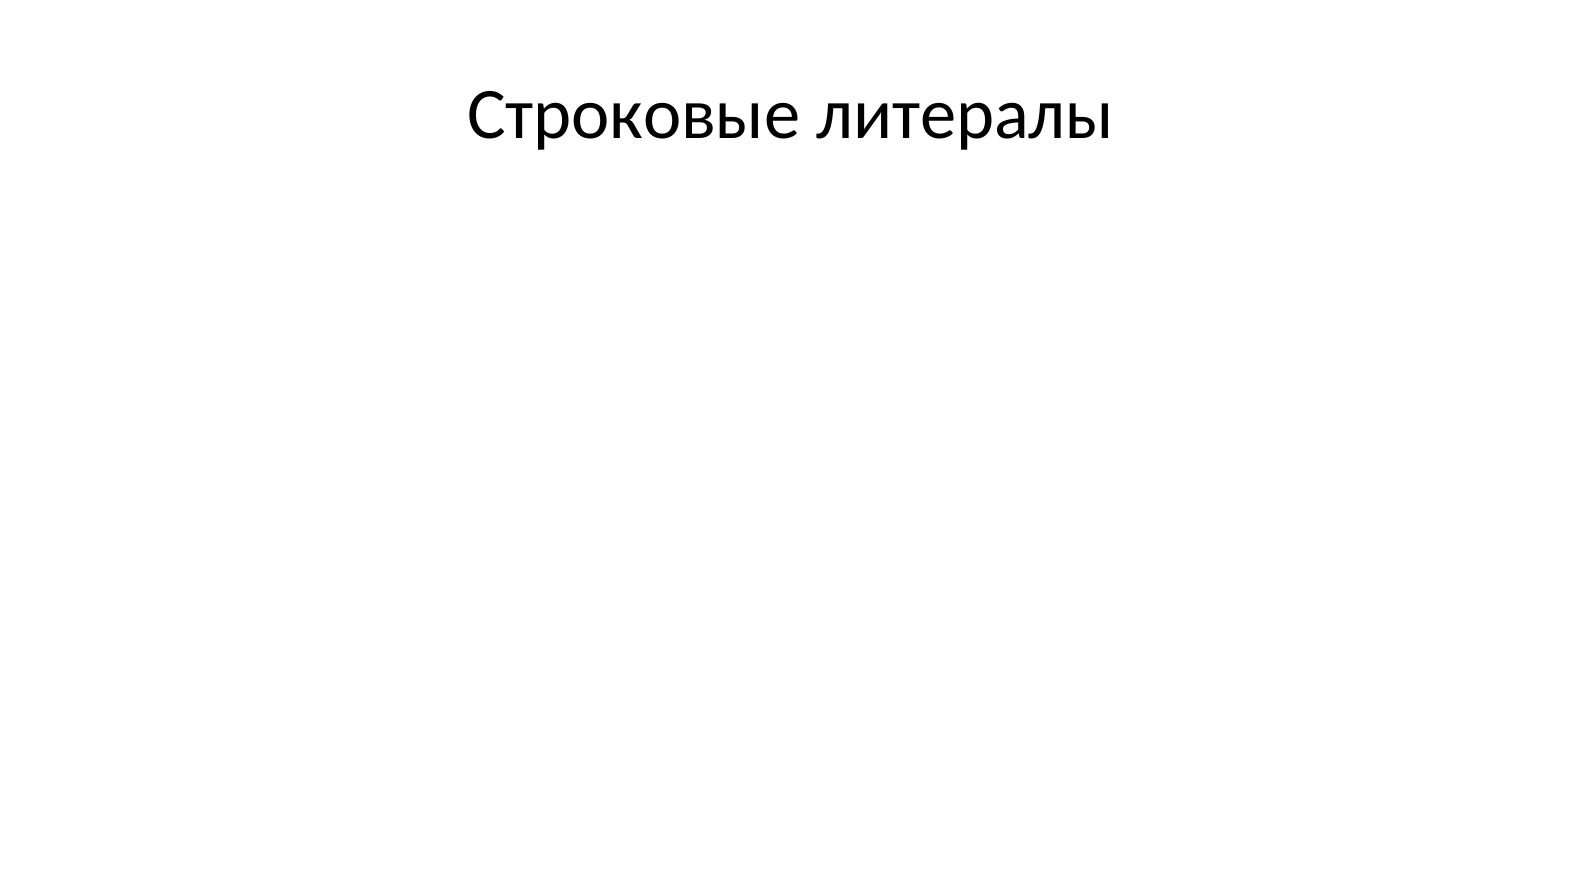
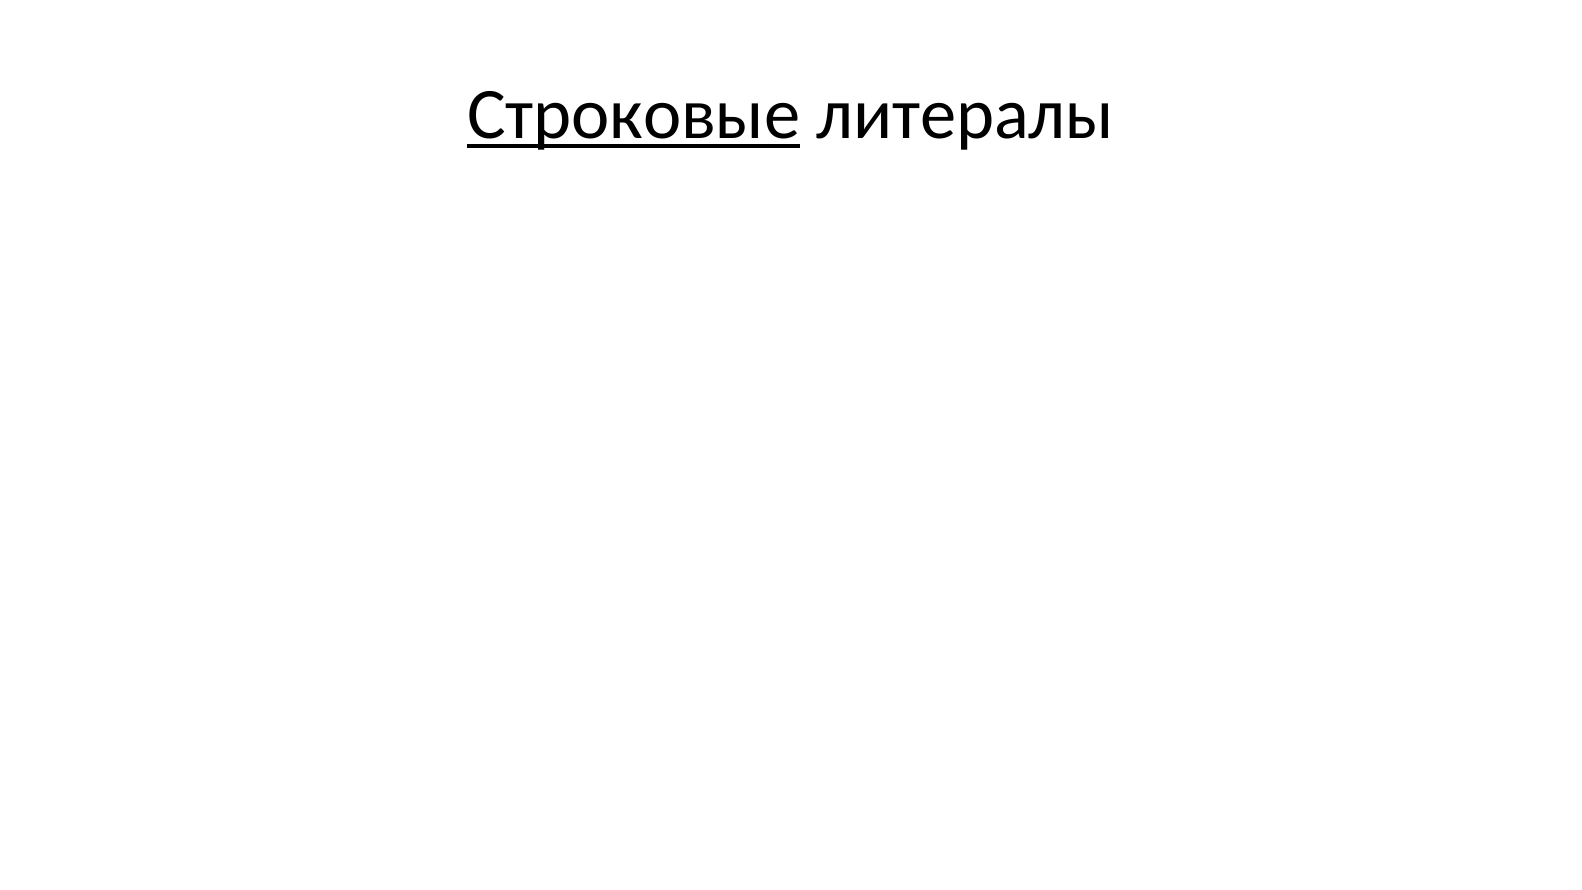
Строковые at (634, 115) underline: none -> present
